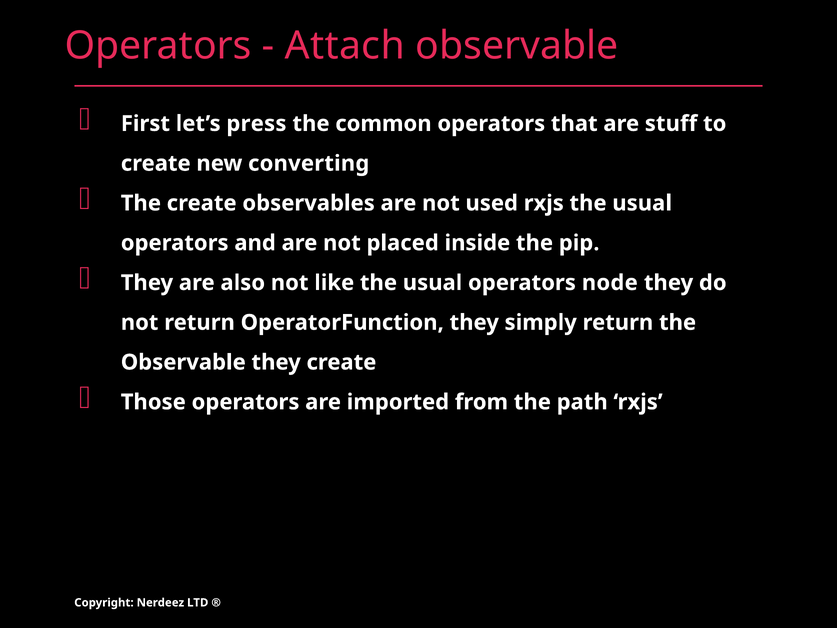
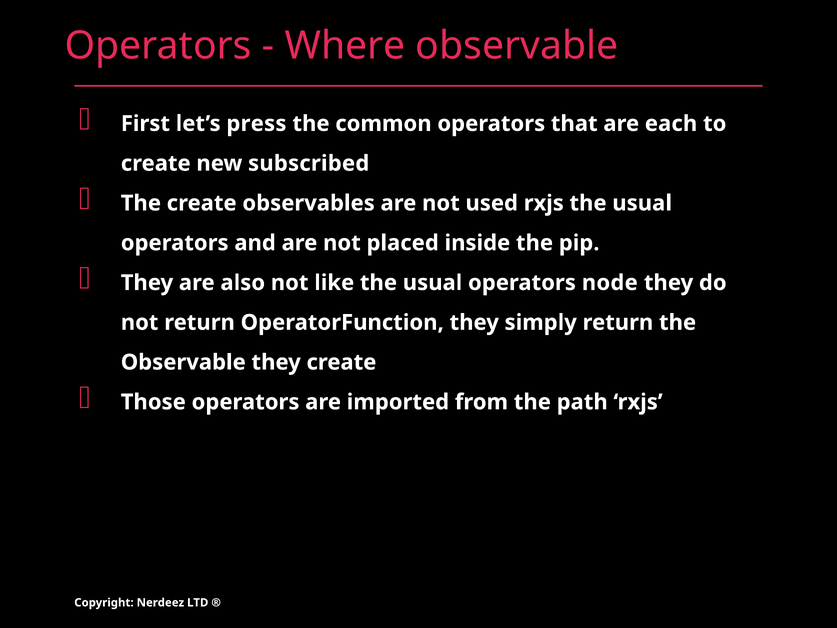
Attach: Attach -> Where
stuff: stuff -> each
converting: converting -> subscribed
